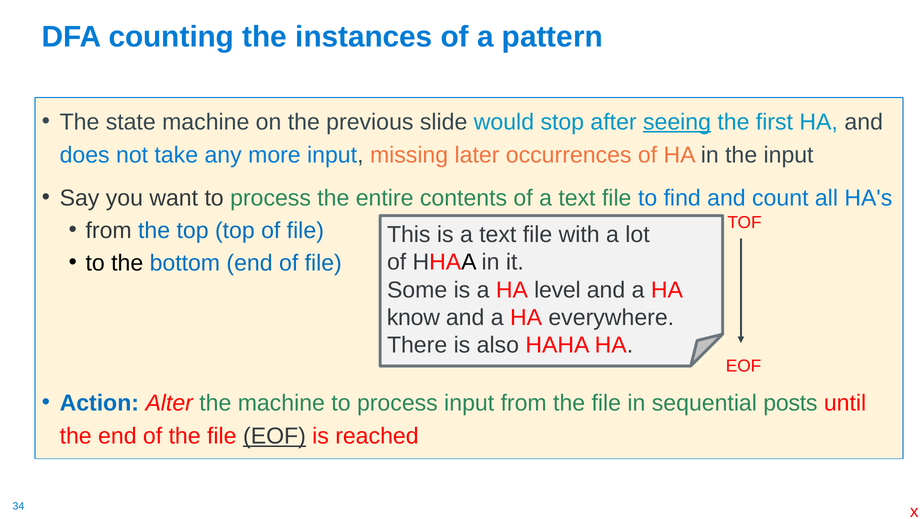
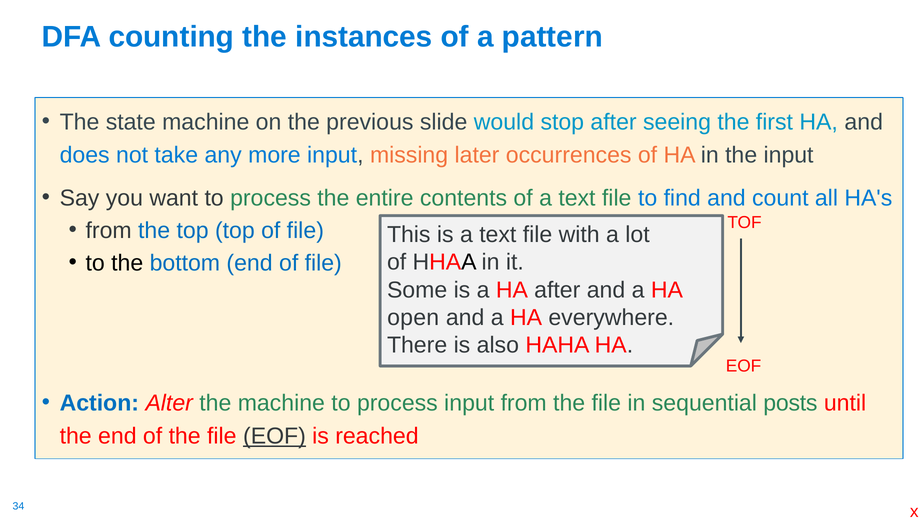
seeing underline: present -> none
HA level: level -> after
know: know -> open
